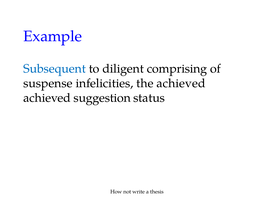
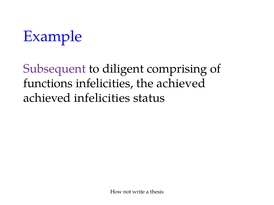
Subsequent colour: blue -> purple
suspense: suspense -> functions
achieved suggestion: suggestion -> infelicities
